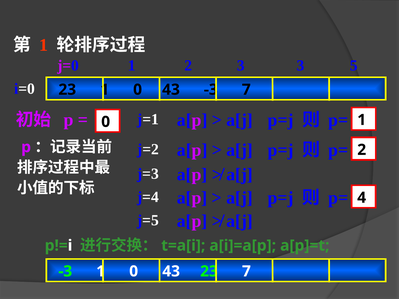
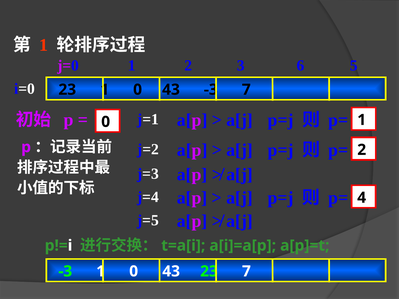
3 3: 3 -> 6
